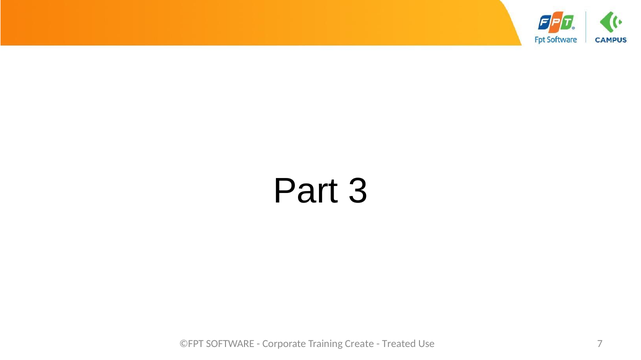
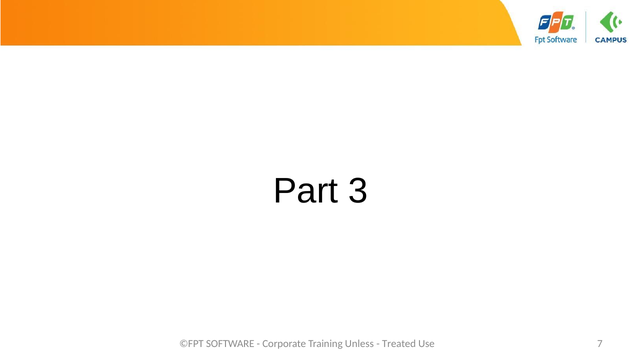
Create: Create -> Unless
